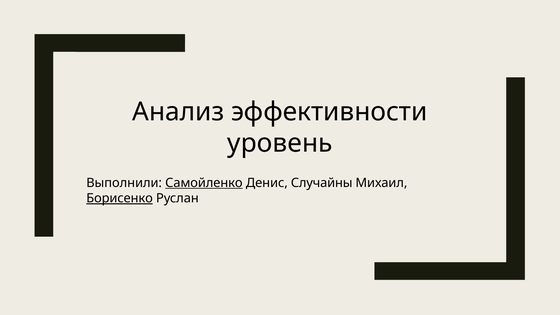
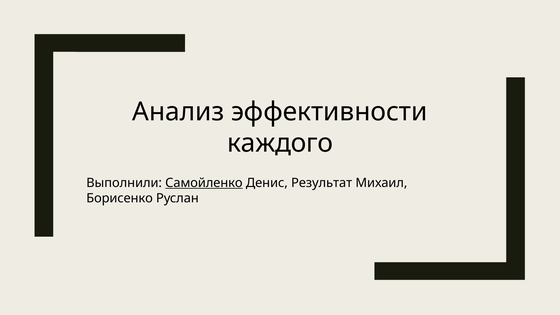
уровень: уровень -> каждого
Случайны: Случайны -> Результат
Борисенко underline: present -> none
